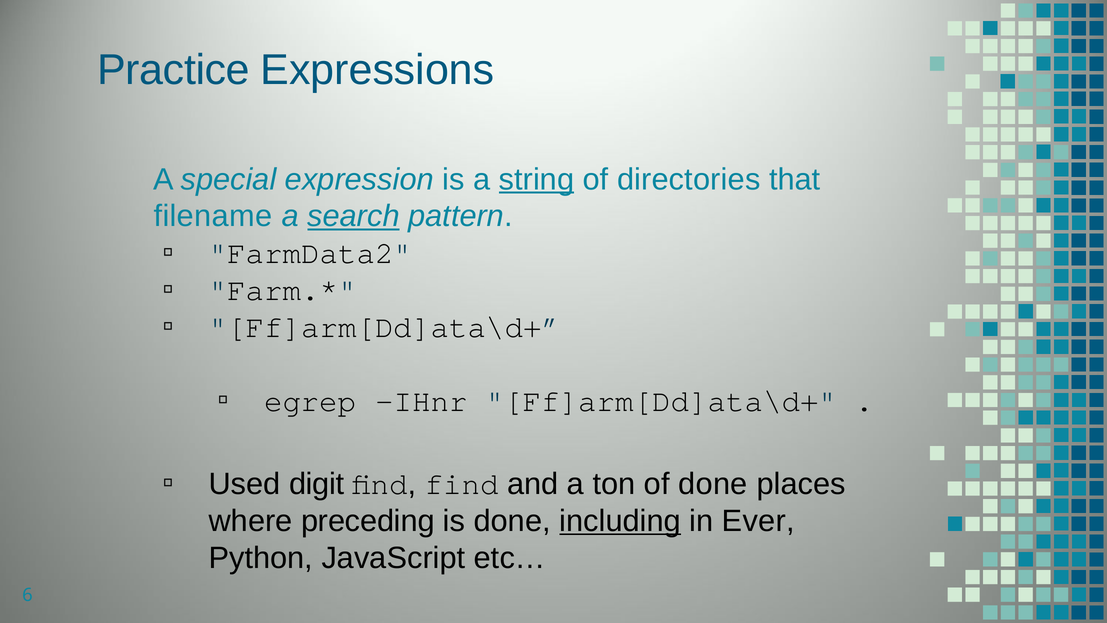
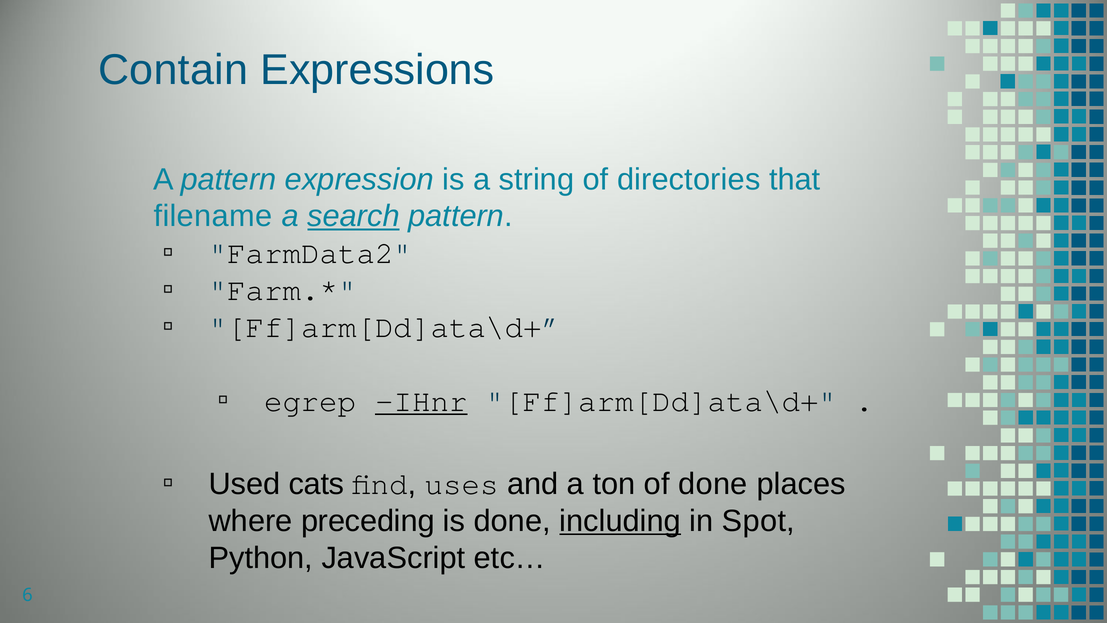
Practice: Practice -> Contain
A special: special -> pattern
string underline: present -> none
IHnr underline: none -> present
digit: digit -> cats
find find: find -> uses
Ever: Ever -> Spot
